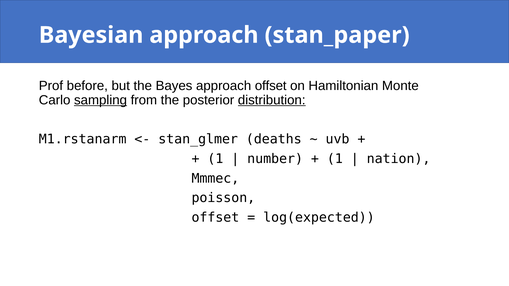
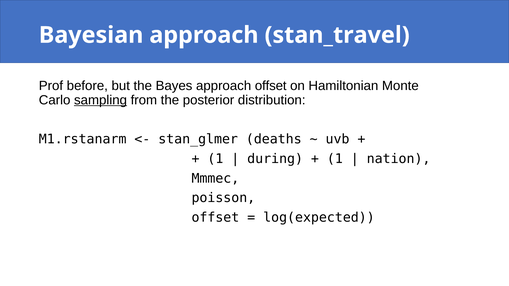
stan_paper: stan_paper -> stan_travel
distribution underline: present -> none
number: number -> during
